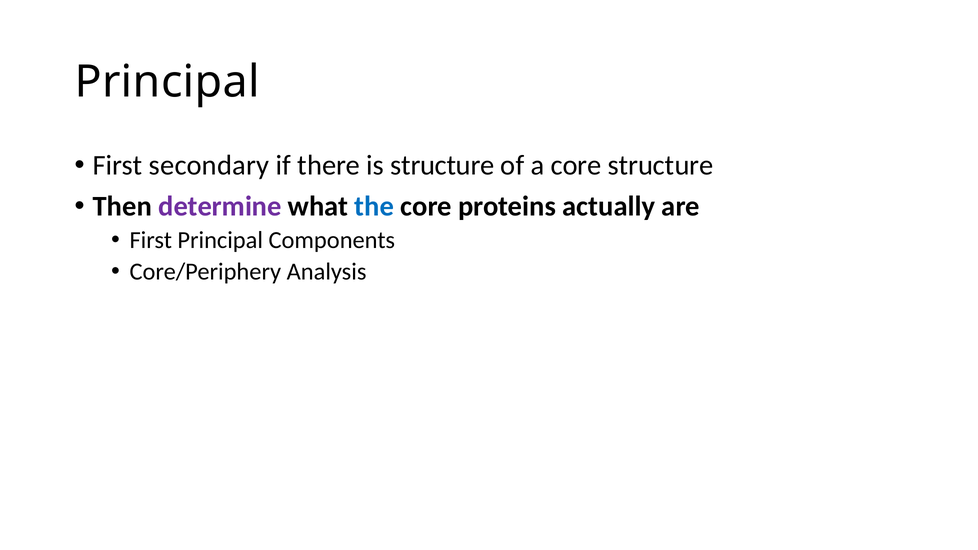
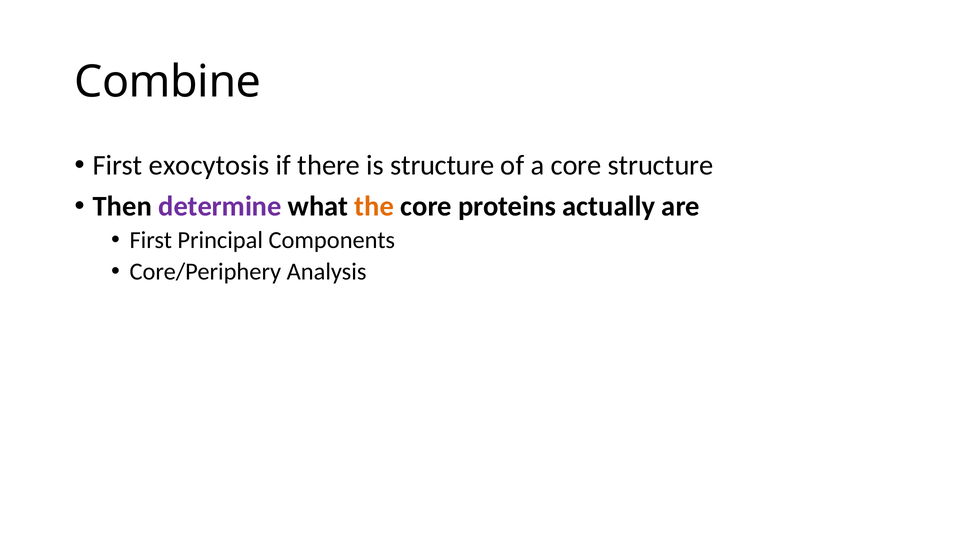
Principal at (167, 82): Principal -> Combine
secondary: secondary -> exocytosis
the colour: blue -> orange
